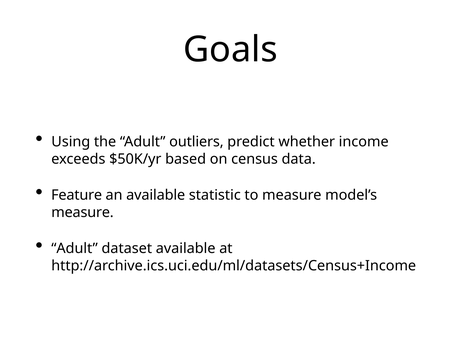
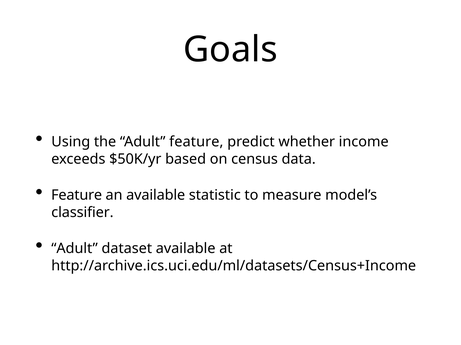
Adult outliers: outliers -> feature
measure at (82, 213): measure -> classifier
